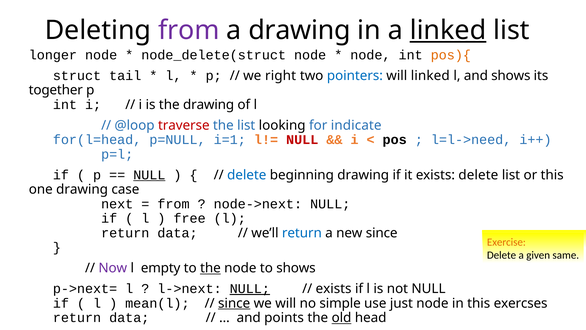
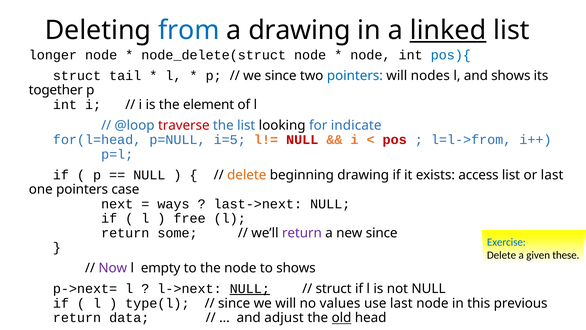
from at (189, 30) colour: purple -> blue
pos){ colour: orange -> blue
we right: right -> since
will linked: linked -> nodes
the drawing: drawing -> element
i=1: i=1 -> i=5
pos colour: black -> red
l=l->need: l=l->need -> l=l->from
NULL at (149, 175) underline: present -> none
delete at (247, 175) colour: blue -> orange
exists delete: delete -> access
or this: this -> last
one drawing: drawing -> pointers
from at (173, 204): from -> ways
node->next: node->next -> last->next
data at (178, 233): data -> some
return at (302, 233) colour: blue -> purple
Exercise colour: orange -> blue
same: same -> these
the at (210, 268) underline: present -> none
exists at (334, 288): exists -> struct
mean(l: mean(l -> type(l
since at (234, 303) underline: present -> none
simple: simple -> values
use just: just -> last
exercses: exercses -> previous
points: points -> adjust
